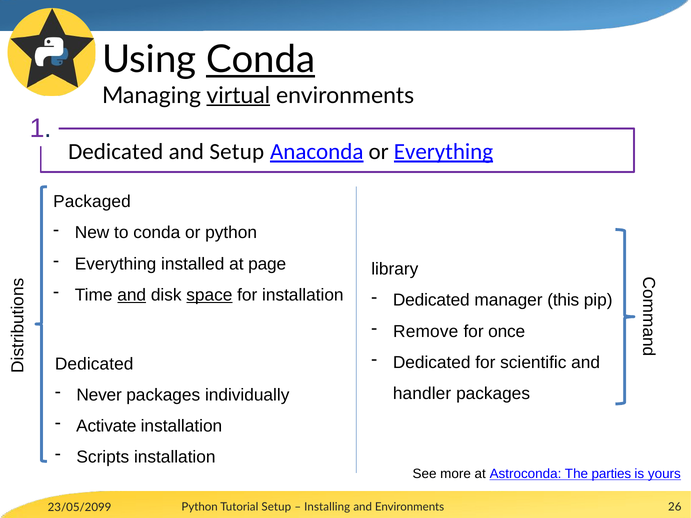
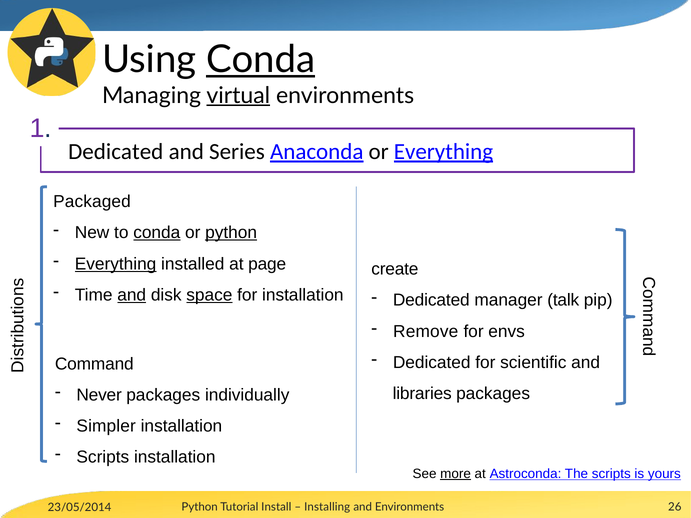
and Setup: Setup -> Series
conda at (157, 233) underline: none -> present
python at (231, 233) underline: none -> present
Everything at (116, 264) underline: none -> present
library: library -> create
this: this -> talk
once: once -> envs
Dedicated at (94, 364): Dedicated -> Command
handler: handler -> libraries
Activate: Activate -> Simpler
more underline: none -> present
The parties: parties -> scripts
23/05/2099: 23/05/2099 -> 23/05/2014
Tutorial Setup: Setup -> Install
